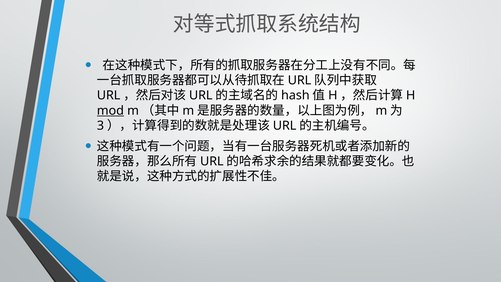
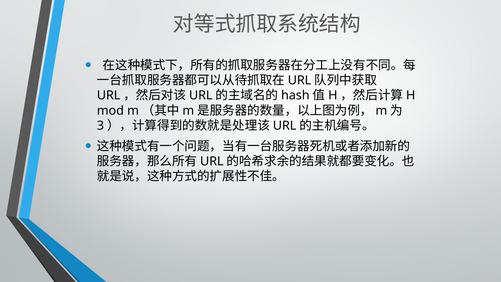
mod underline: present -> none
